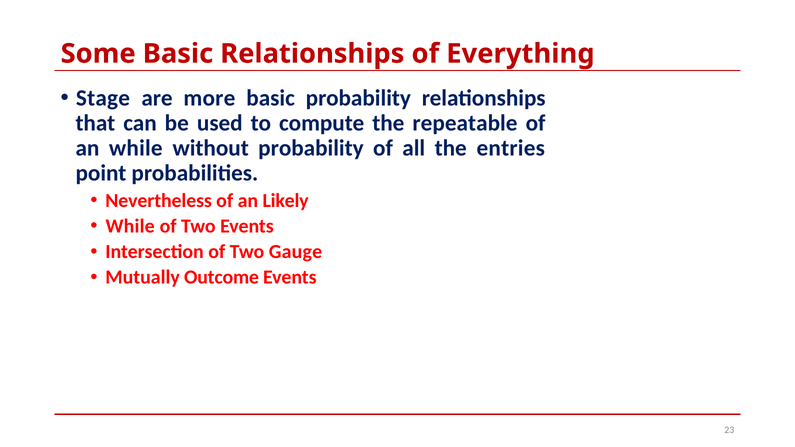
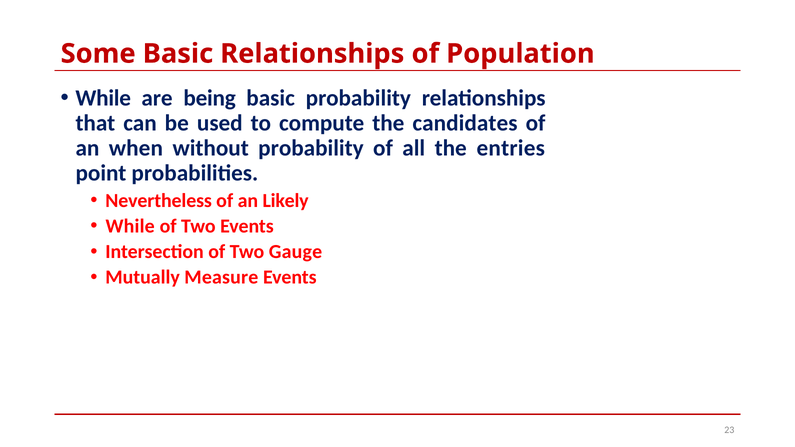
Everything: Everything -> Population
Stage at (103, 98): Stage -> While
more: more -> being
repeatable: repeatable -> candidates
an while: while -> when
Outcome: Outcome -> Measure
